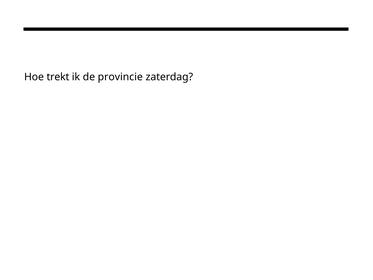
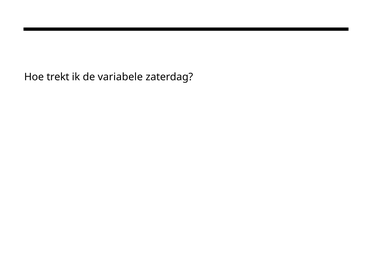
provincie: provincie -> variabele
